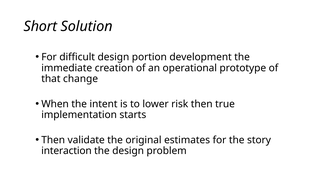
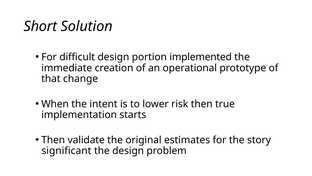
development: development -> implemented
interaction: interaction -> significant
